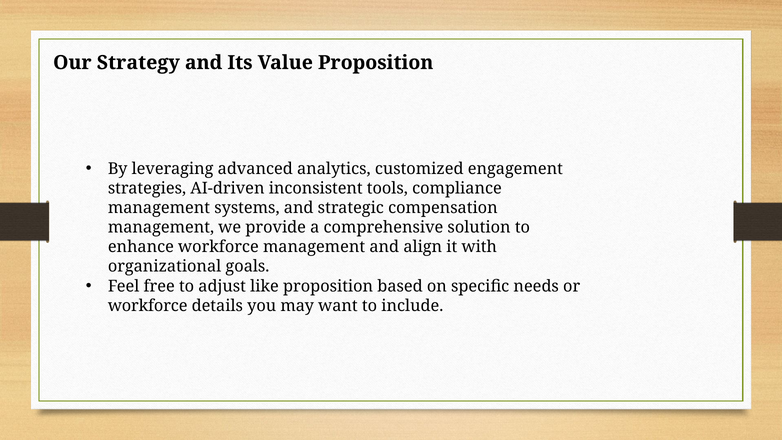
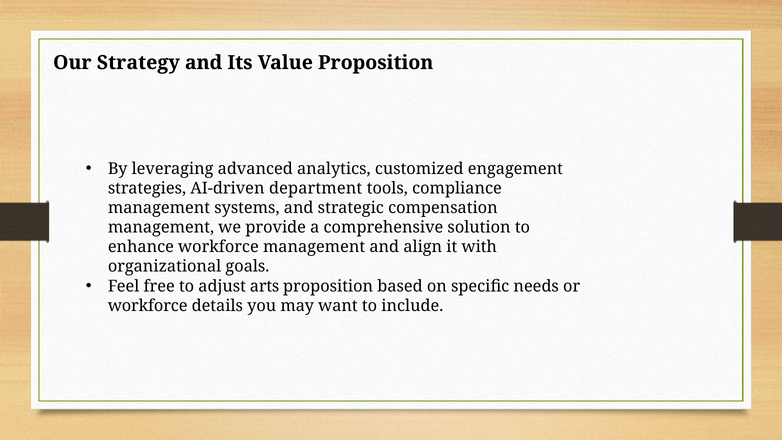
inconsistent: inconsistent -> department
like: like -> arts
